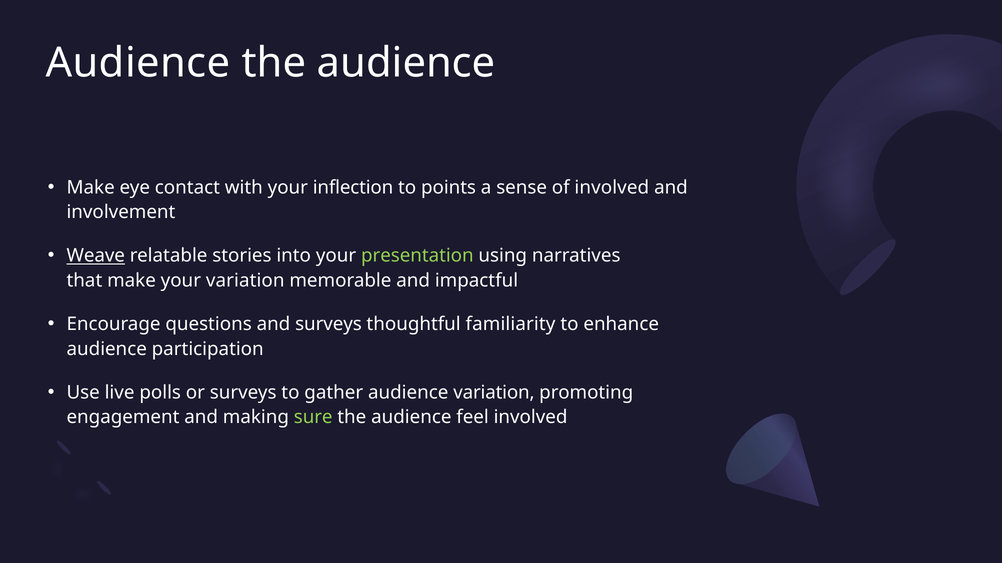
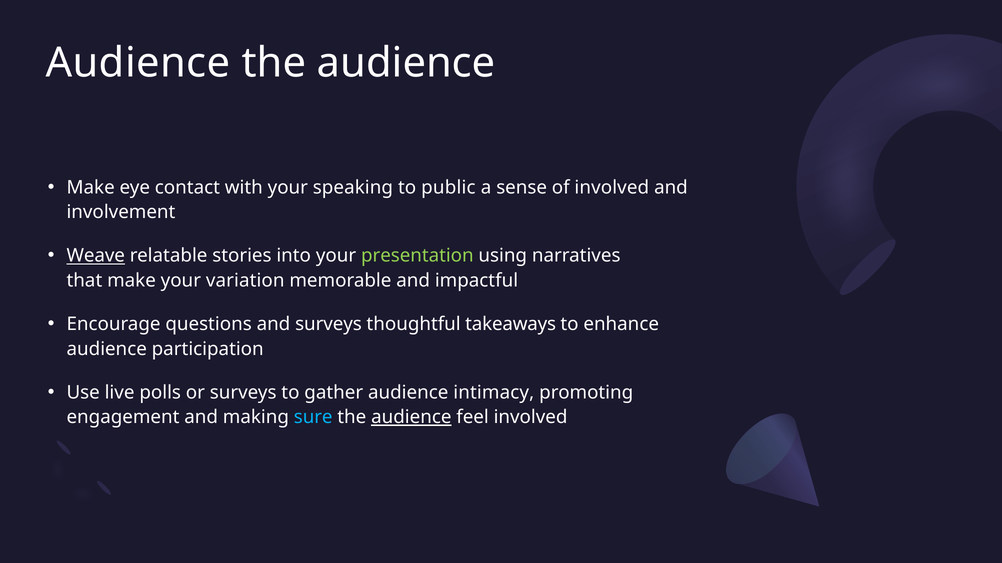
inflection: inflection -> speaking
points: points -> public
familiarity: familiarity -> takeaways
audience variation: variation -> intimacy
sure colour: light green -> light blue
audience at (411, 418) underline: none -> present
